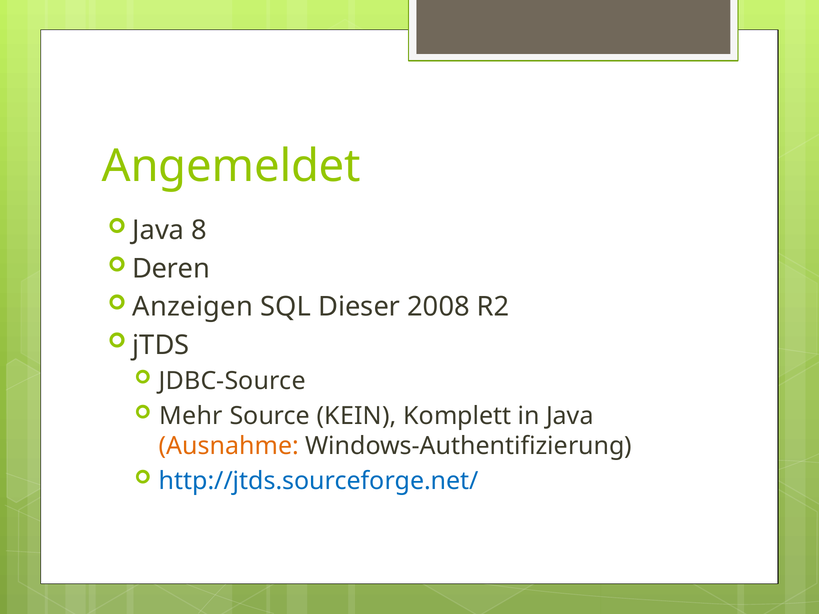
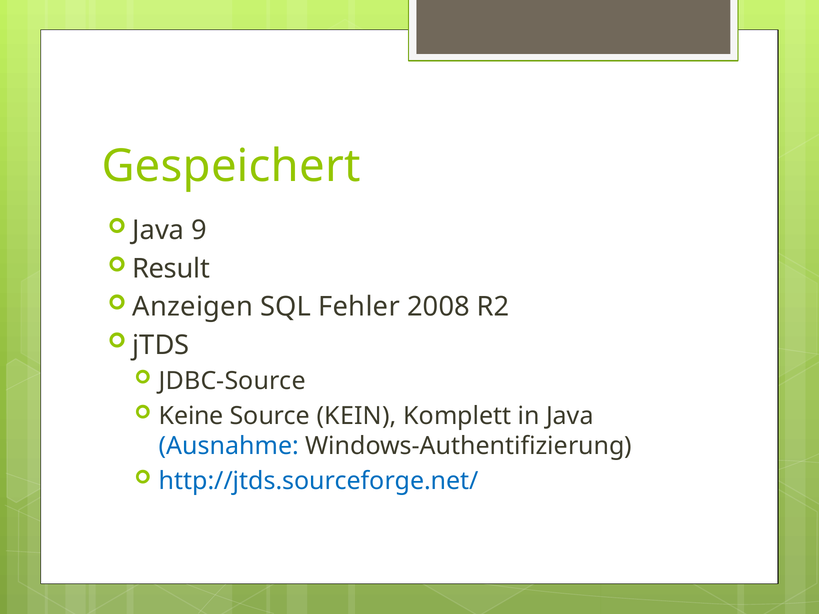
Angemeldet: Angemeldet -> Gespeichert
8: 8 -> 9
Deren: Deren -> Result
Dieser: Dieser -> Fehler
Mehr: Mehr -> Keine
Ausnahme colour: orange -> blue
